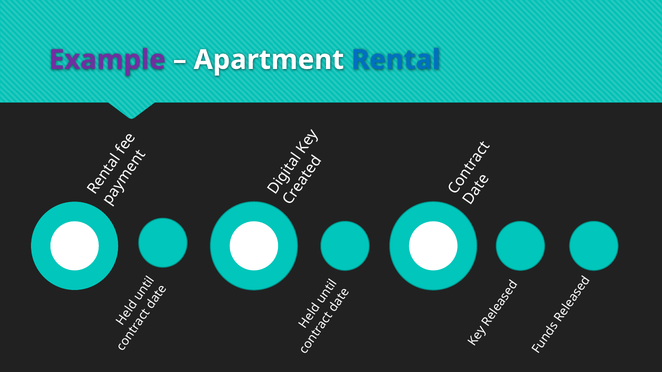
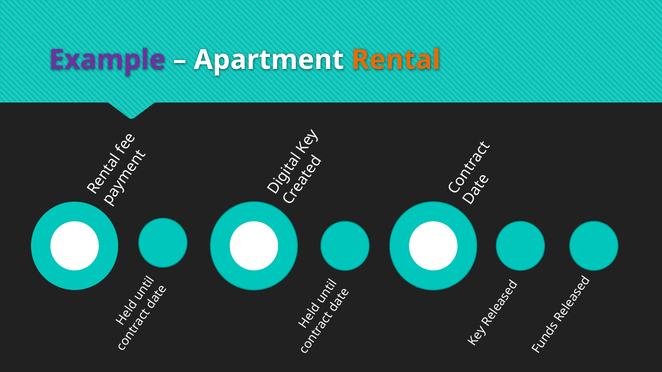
Rental colour: blue -> orange
